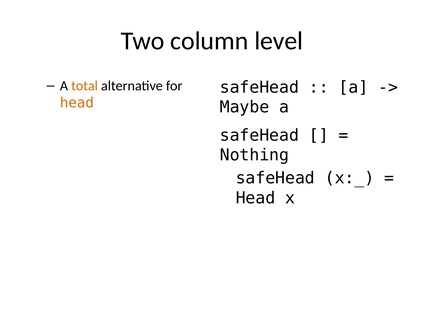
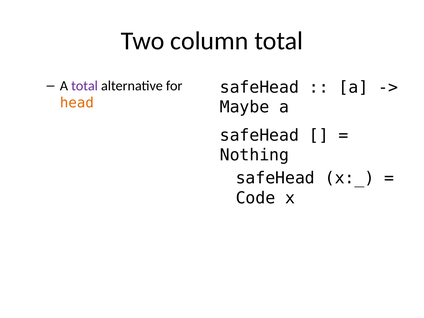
column level: level -> total
total at (85, 86) colour: orange -> purple
Head at (256, 198): Head -> Code
